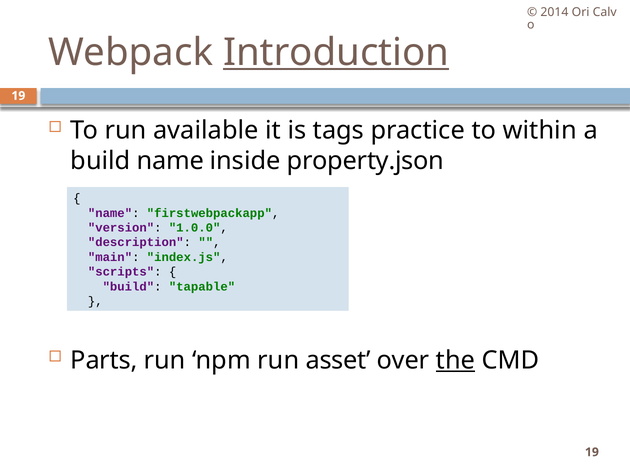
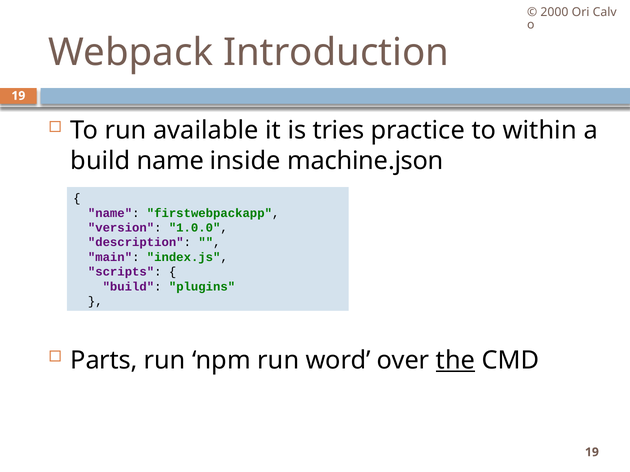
2014: 2014 -> 2000
Introduction underline: present -> none
tags: tags -> tries
property.json: property.json -> machine.json
tapable: tapable -> plugins
asset: asset -> word
